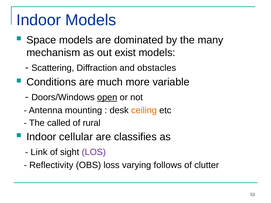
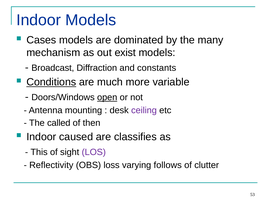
Space: Space -> Cases
Scattering: Scattering -> Broadcast
obstacles: obstacles -> constants
Conditions underline: none -> present
ceiling colour: orange -> purple
rural: rural -> then
cellular: cellular -> caused
Link: Link -> This
